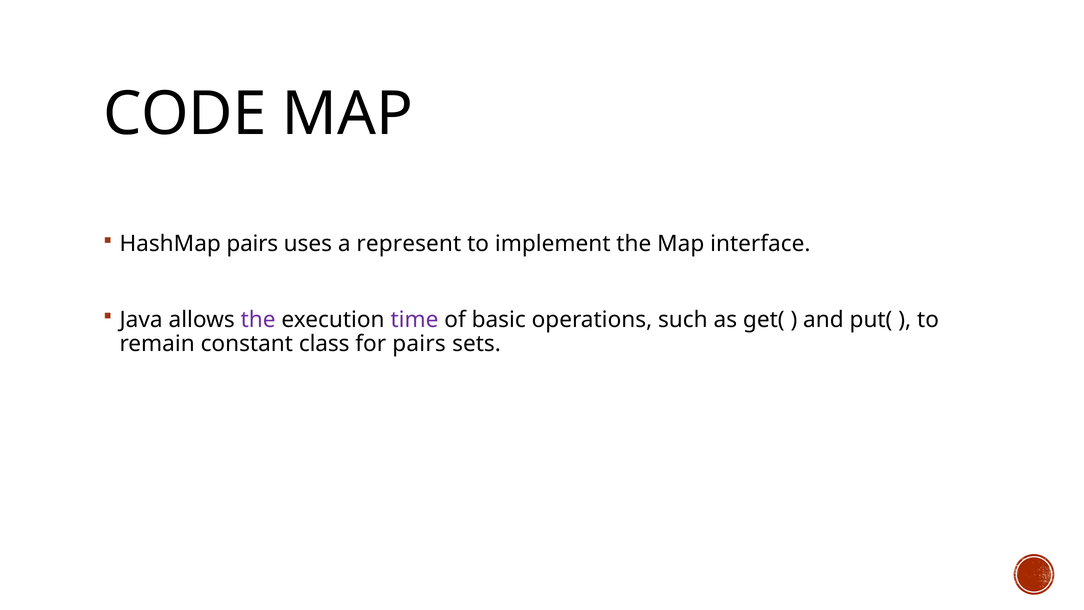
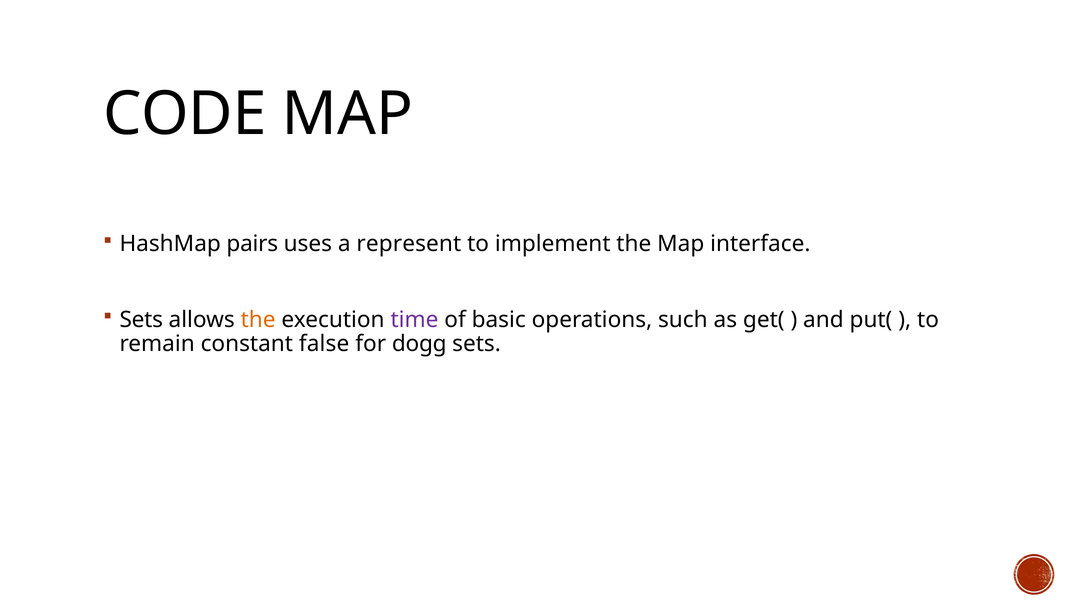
Java at (141, 319): Java -> Sets
the at (258, 319) colour: purple -> orange
class: class -> false
for pairs: pairs -> dogg
